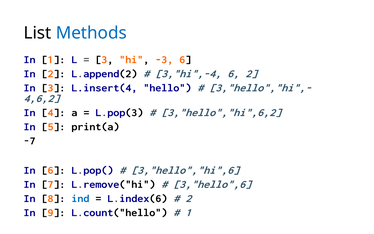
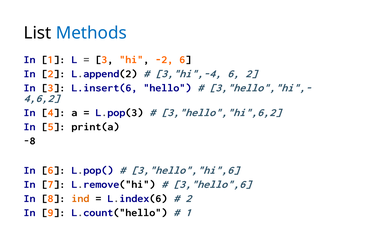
-3: -3 -> -2
L.insert(4: L.insert(4 -> L.insert(6
-7: -7 -> -8
ind colour: blue -> orange
